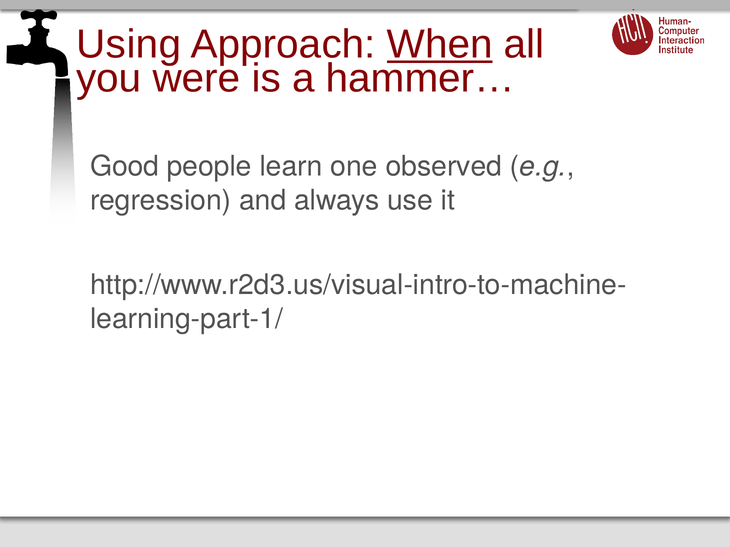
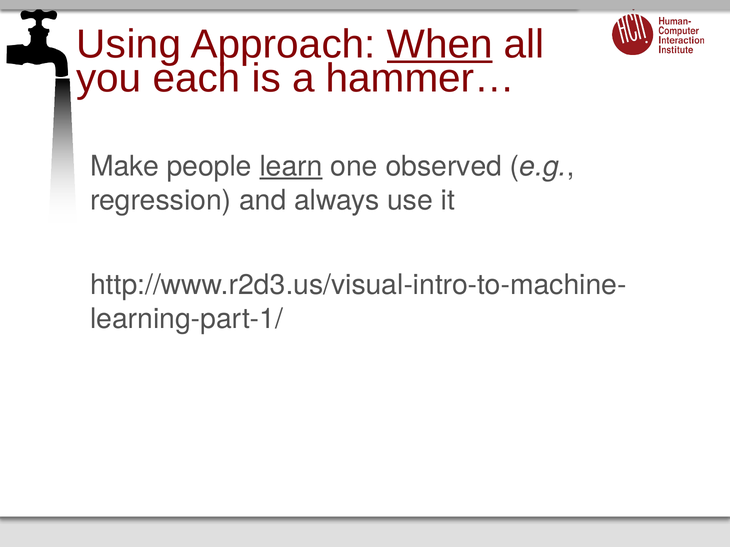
were: were -> each
Good: Good -> Make
learn underline: none -> present
